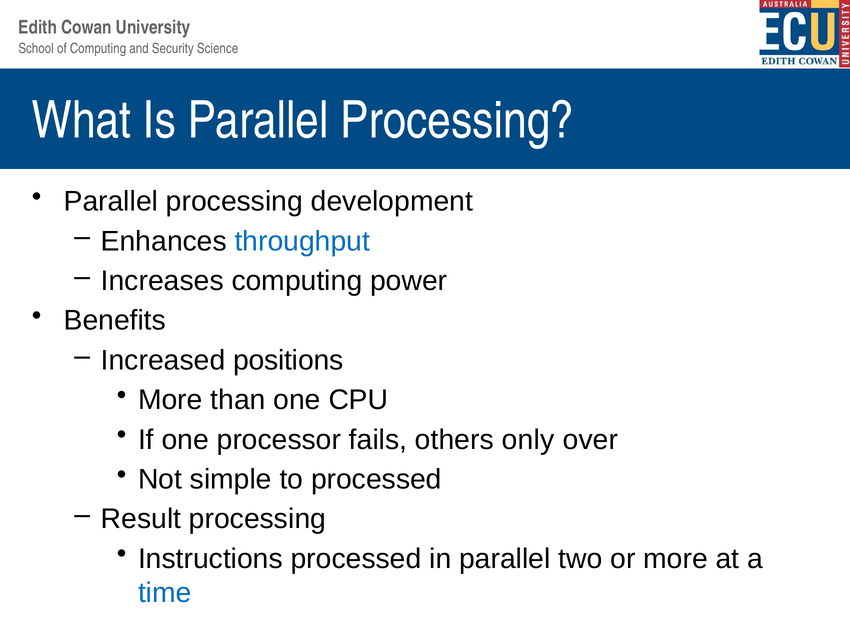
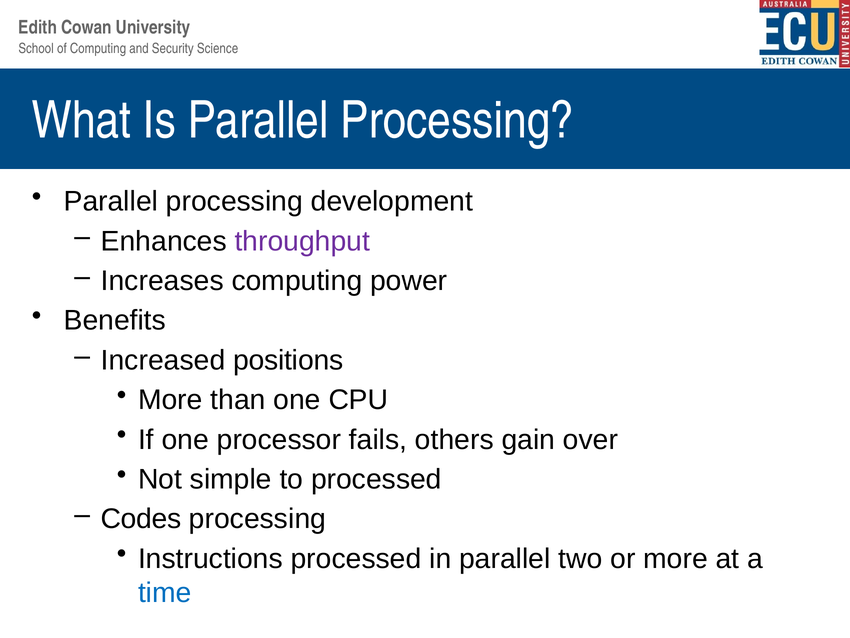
throughput colour: blue -> purple
only: only -> gain
Result: Result -> Codes
